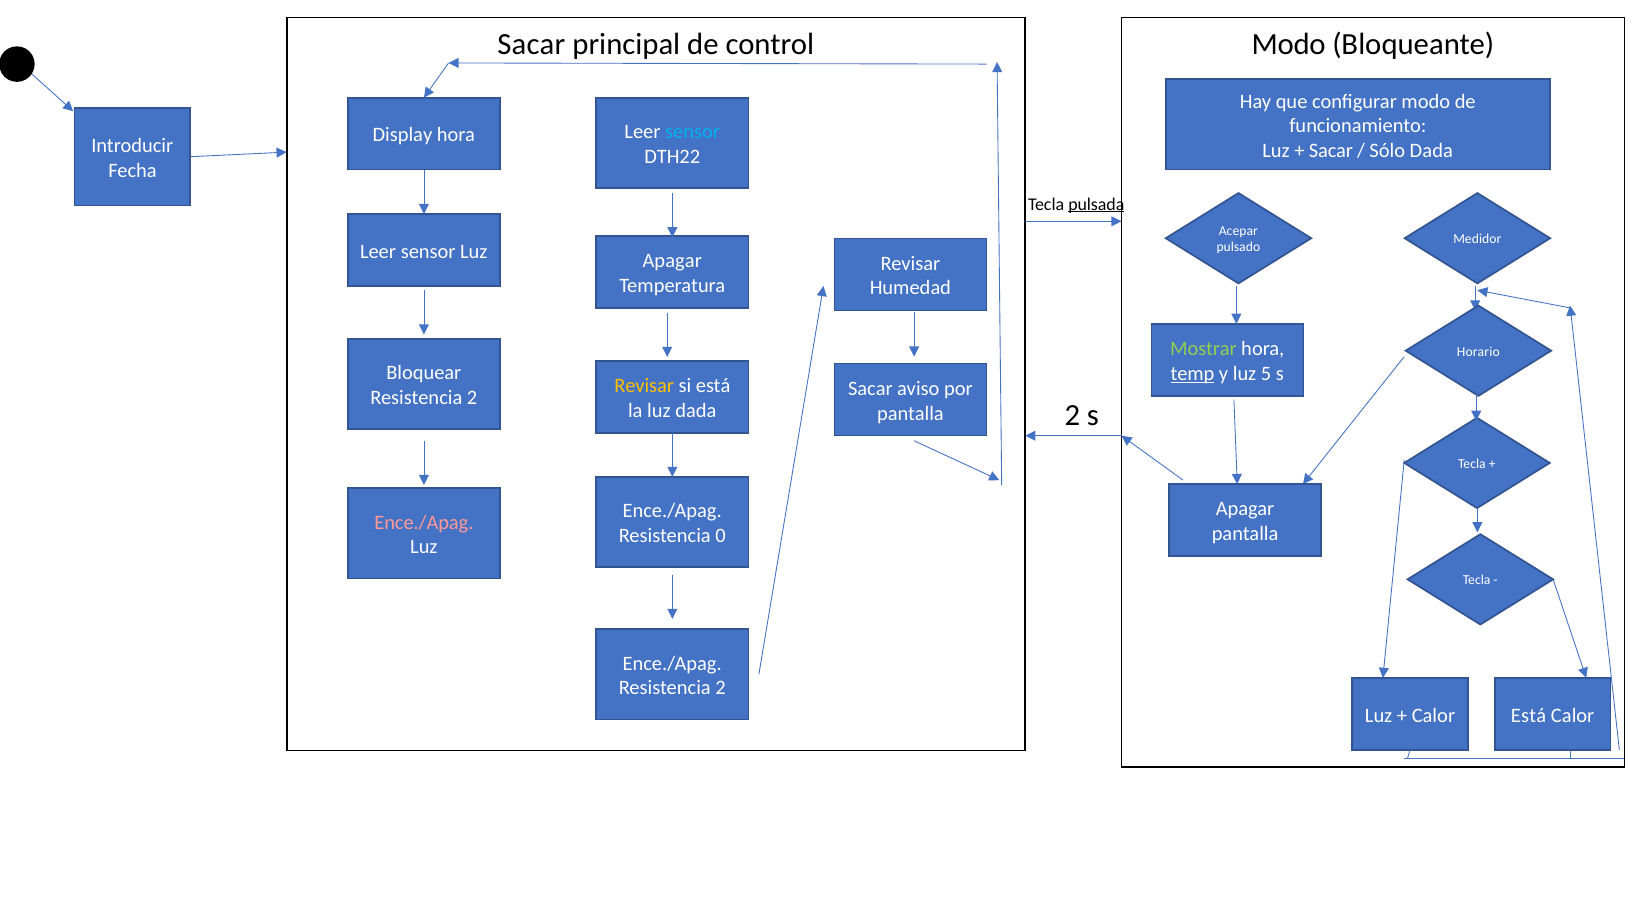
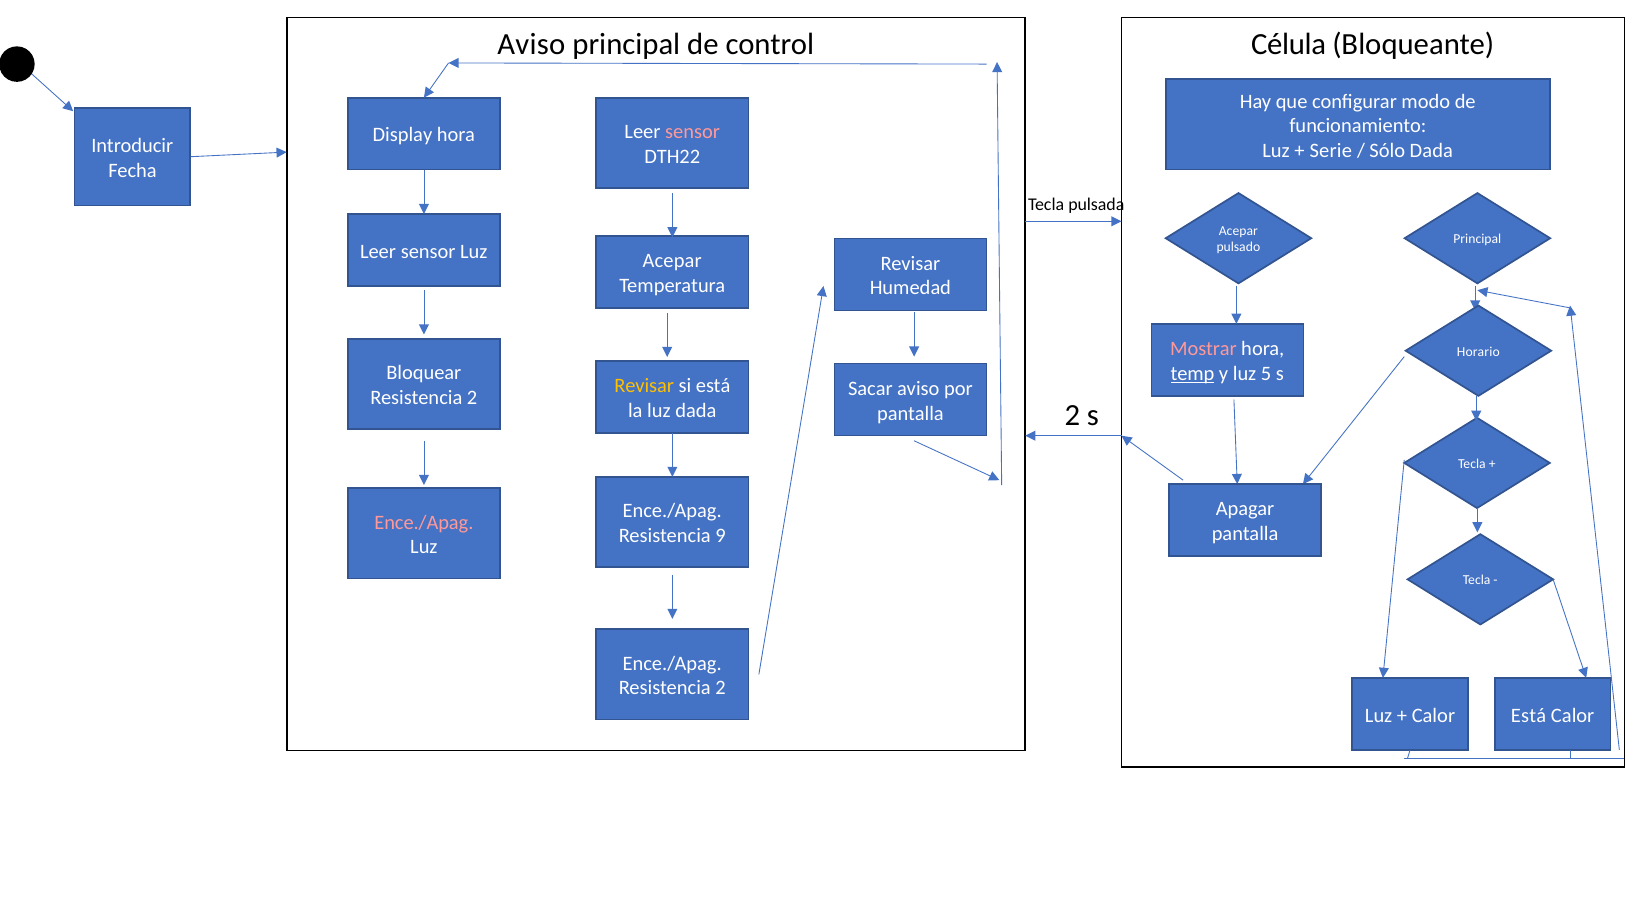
Modo at (1289, 44): Modo -> Célula
Sacar at (531, 44): Sacar -> Aviso
sensor at (693, 132) colour: light blue -> pink
Sacar at (1331, 150): Sacar -> Serie
pulsada underline: present -> none
Medidor at (1477, 239): Medidor -> Principal
Apagar at (672, 261): Apagar -> Acepar
Mostrar colour: light green -> pink
0: 0 -> 9
